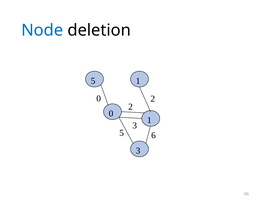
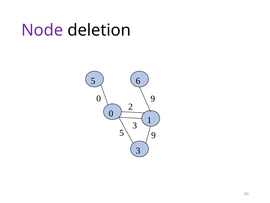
Node colour: blue -> purple
5 1: 1 -> 6
0 2: 2 -> 9
5 6: 6 -> 9
